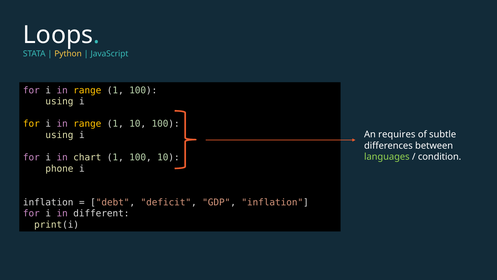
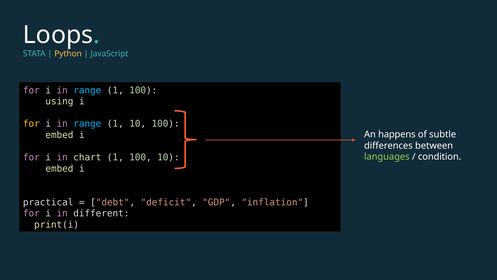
range at (87, 90) colour: yellow -> light blue
range at (87, 124) colour: yellow -> light blue
using at (59, 135): using -> embed
requires: requires -> happens
phone at (59, 168): phone -> embed
inflation at (48, 202): inflation -> practical
